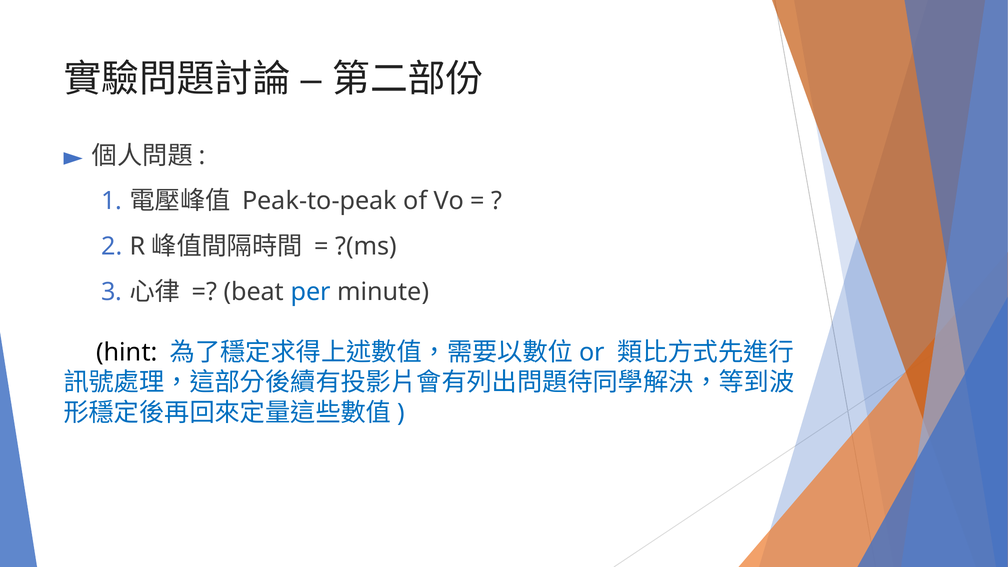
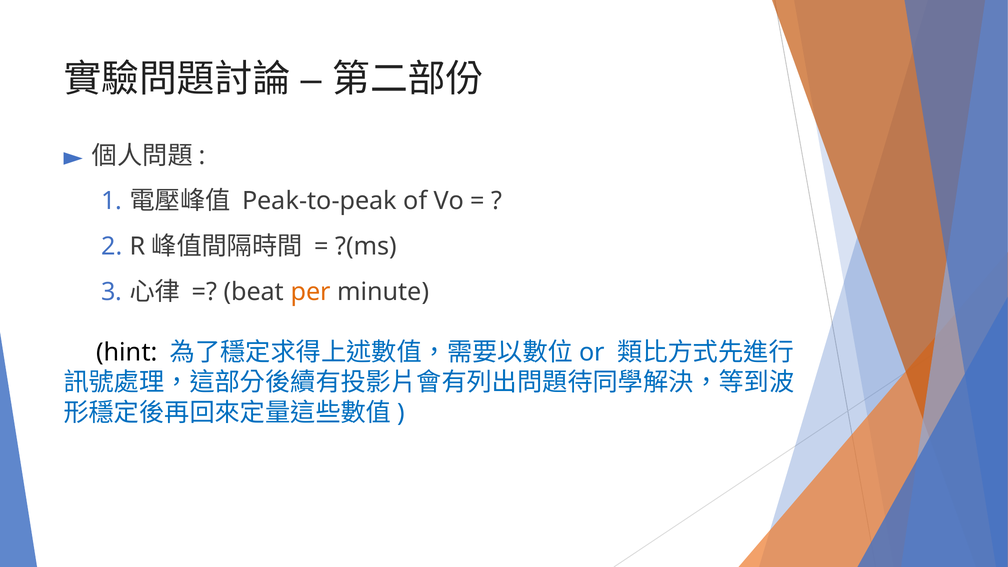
per colour: blue -> orange
